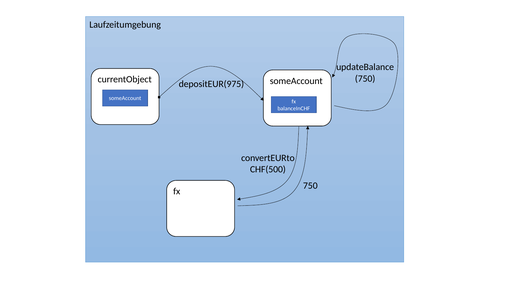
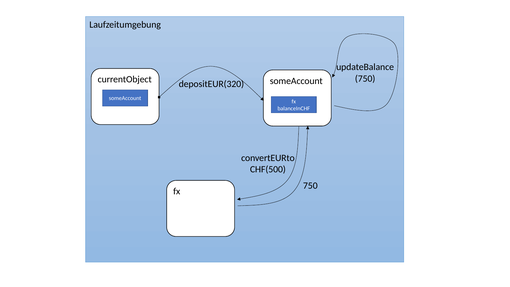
depositEUR(975: depositEUR(975 -> depositEUR(320
